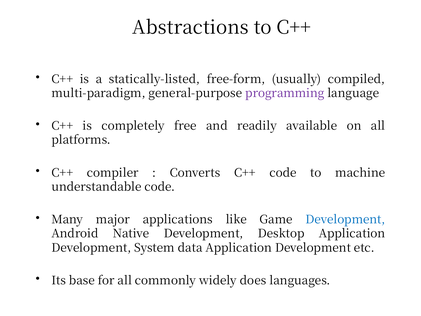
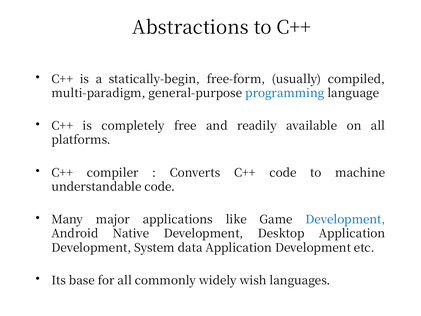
statically-listed: statically-listed -> statically-begin
programming colour: purple -> blue
does: does -> wish
